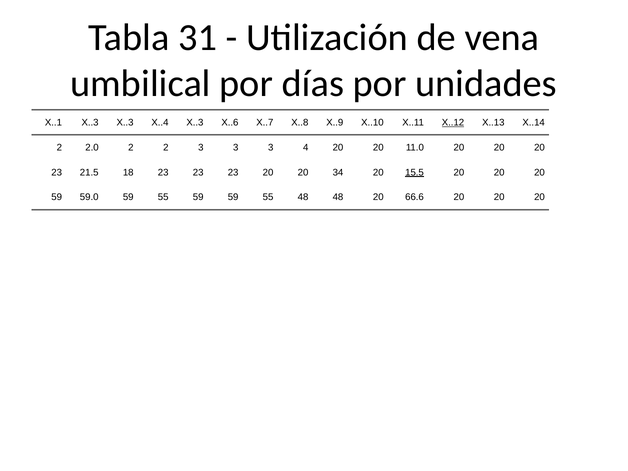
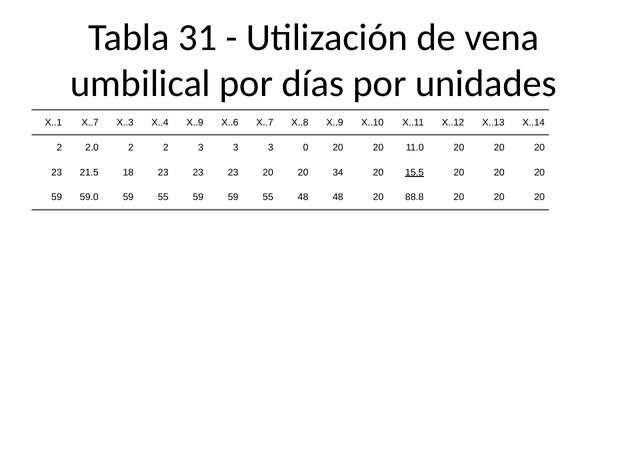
X..1 X..3: X..3 -> X..7
X..4 X..3: X..3 -> X..9
X..12 underline: present -> none
4: 4 -> 0
66.6: 66.6 -> 88.8
